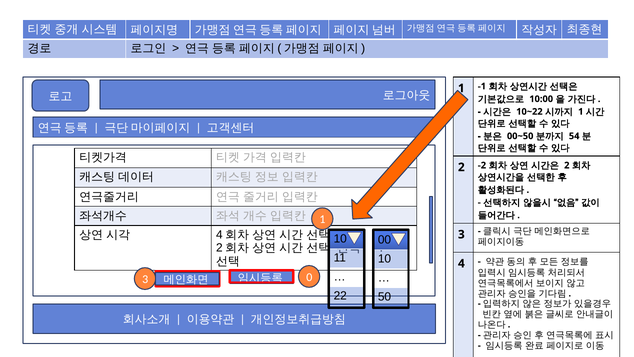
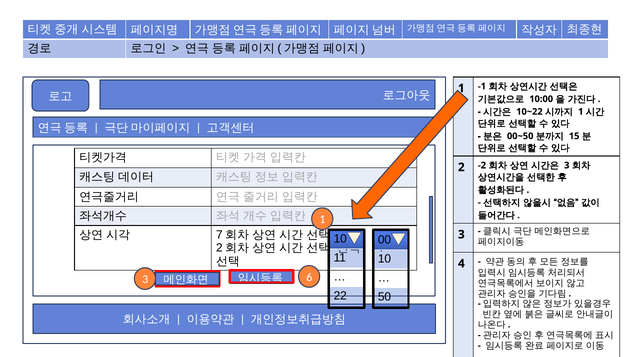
54: 54 -> 15
2 at (567, 165): 2 -> 3
4 at (219, 234): 4 -> 7
0: 0 -> 6
